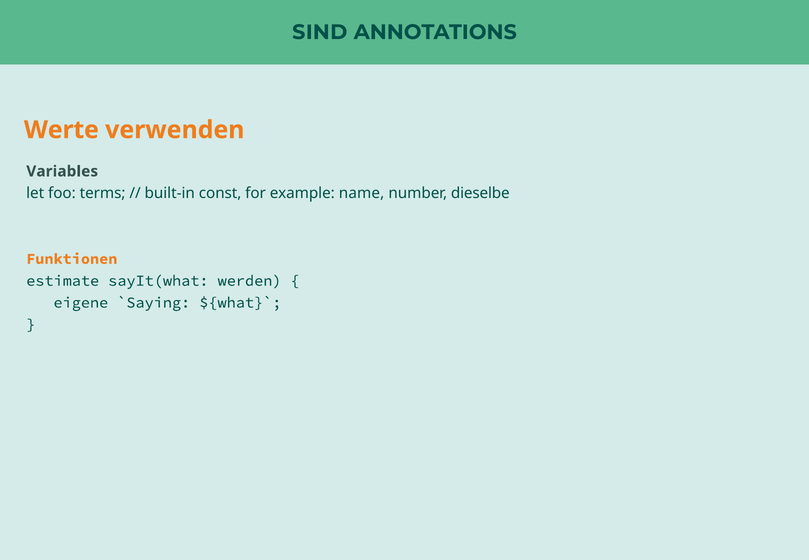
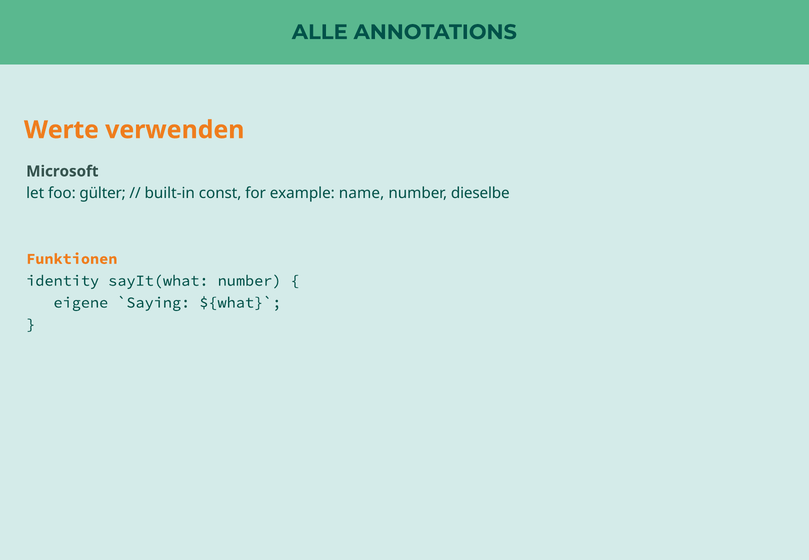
SIND: SIND -> ALLE
Variables: Variables -> Microsoft
terms: terms -> gülter
estimate: estimate -> identity
sayIt(what werden: werden -> number
